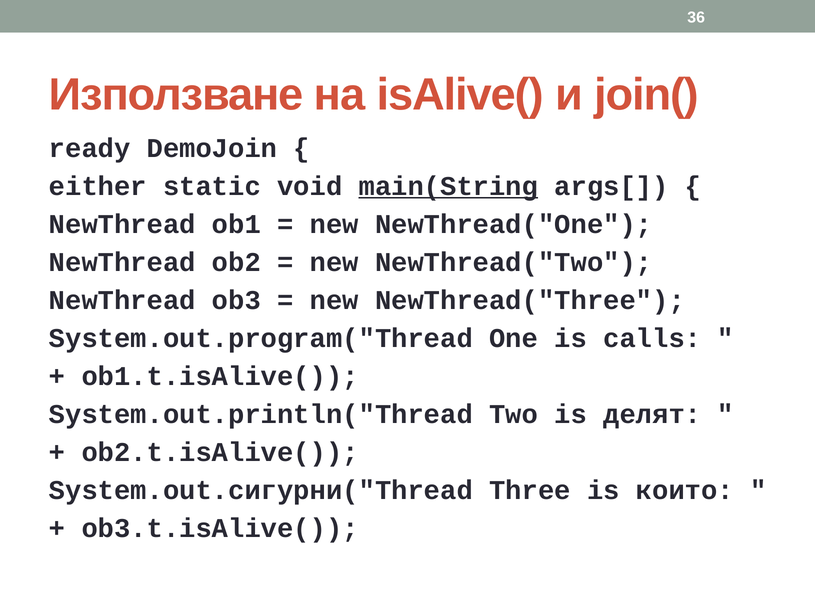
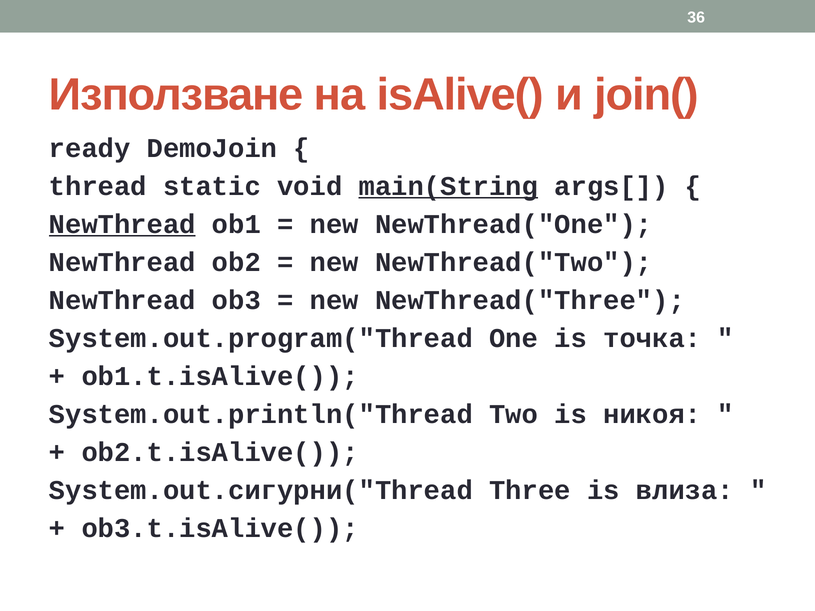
either: either -> thread
NewThread at (122, 224) underline: none -> present
calls: calls -> точка
делят: делят -> никоя
които: които -> влиза
